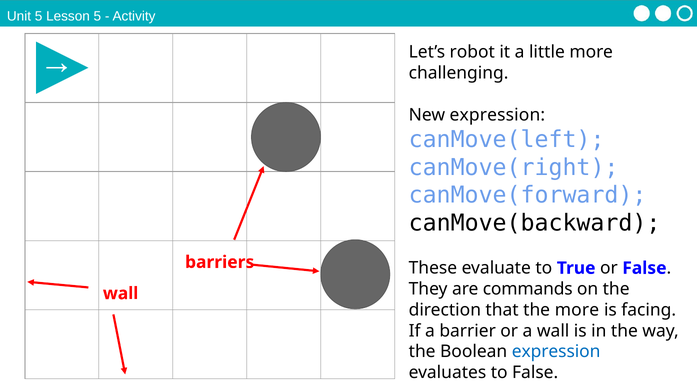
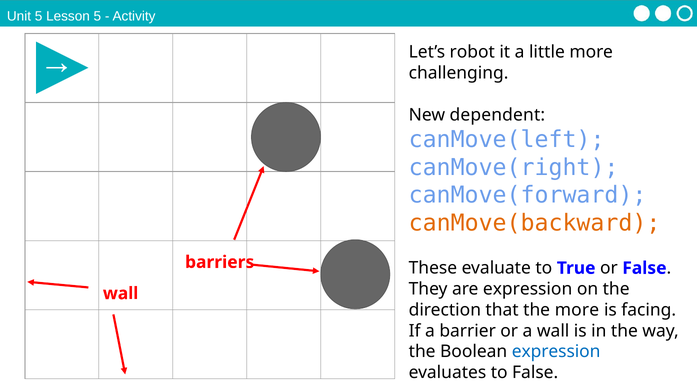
New expression: expression -> dependent
canMove(backward colour: black -> orange
are commands: commands -> expression
